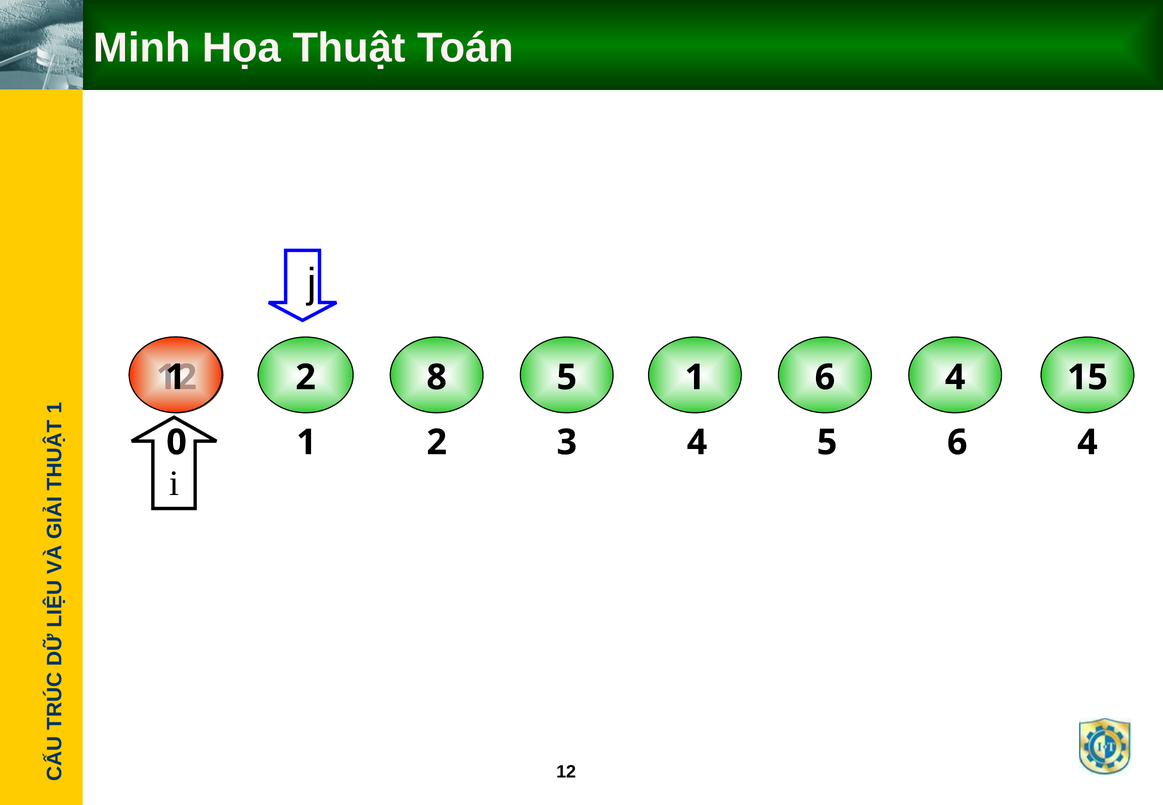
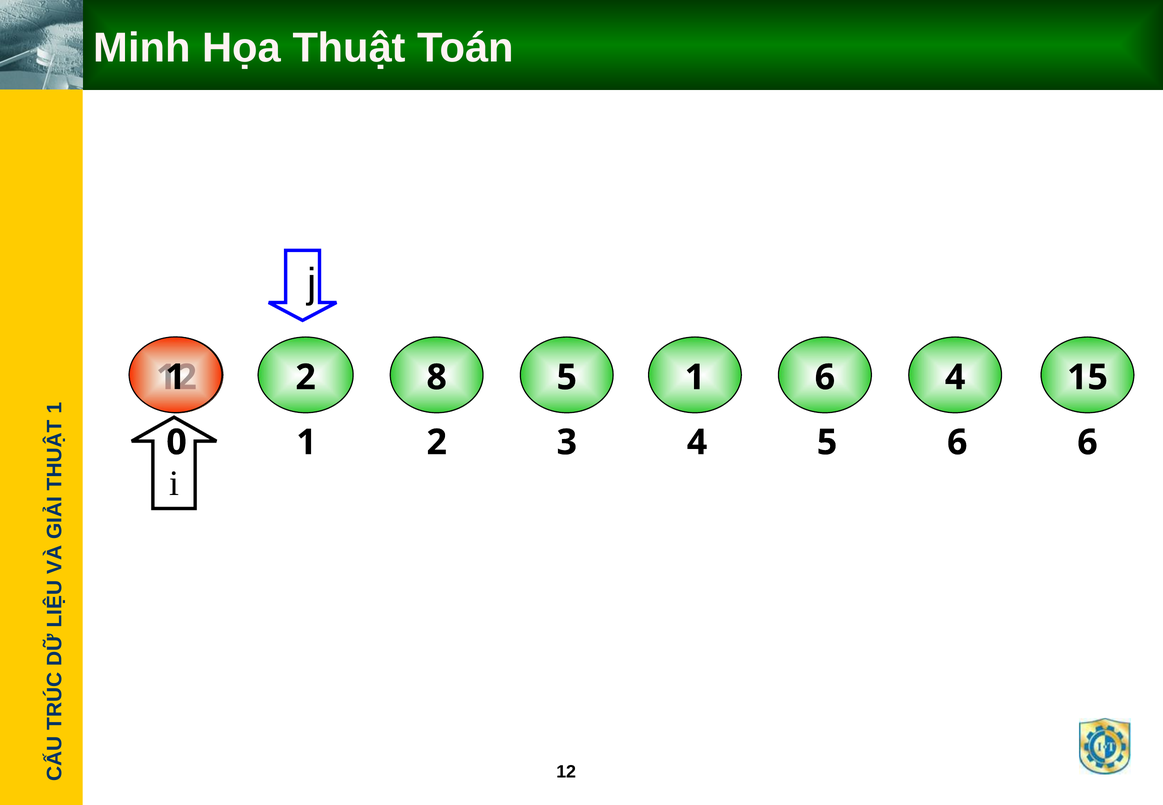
5 6 4: 4 -> 6
